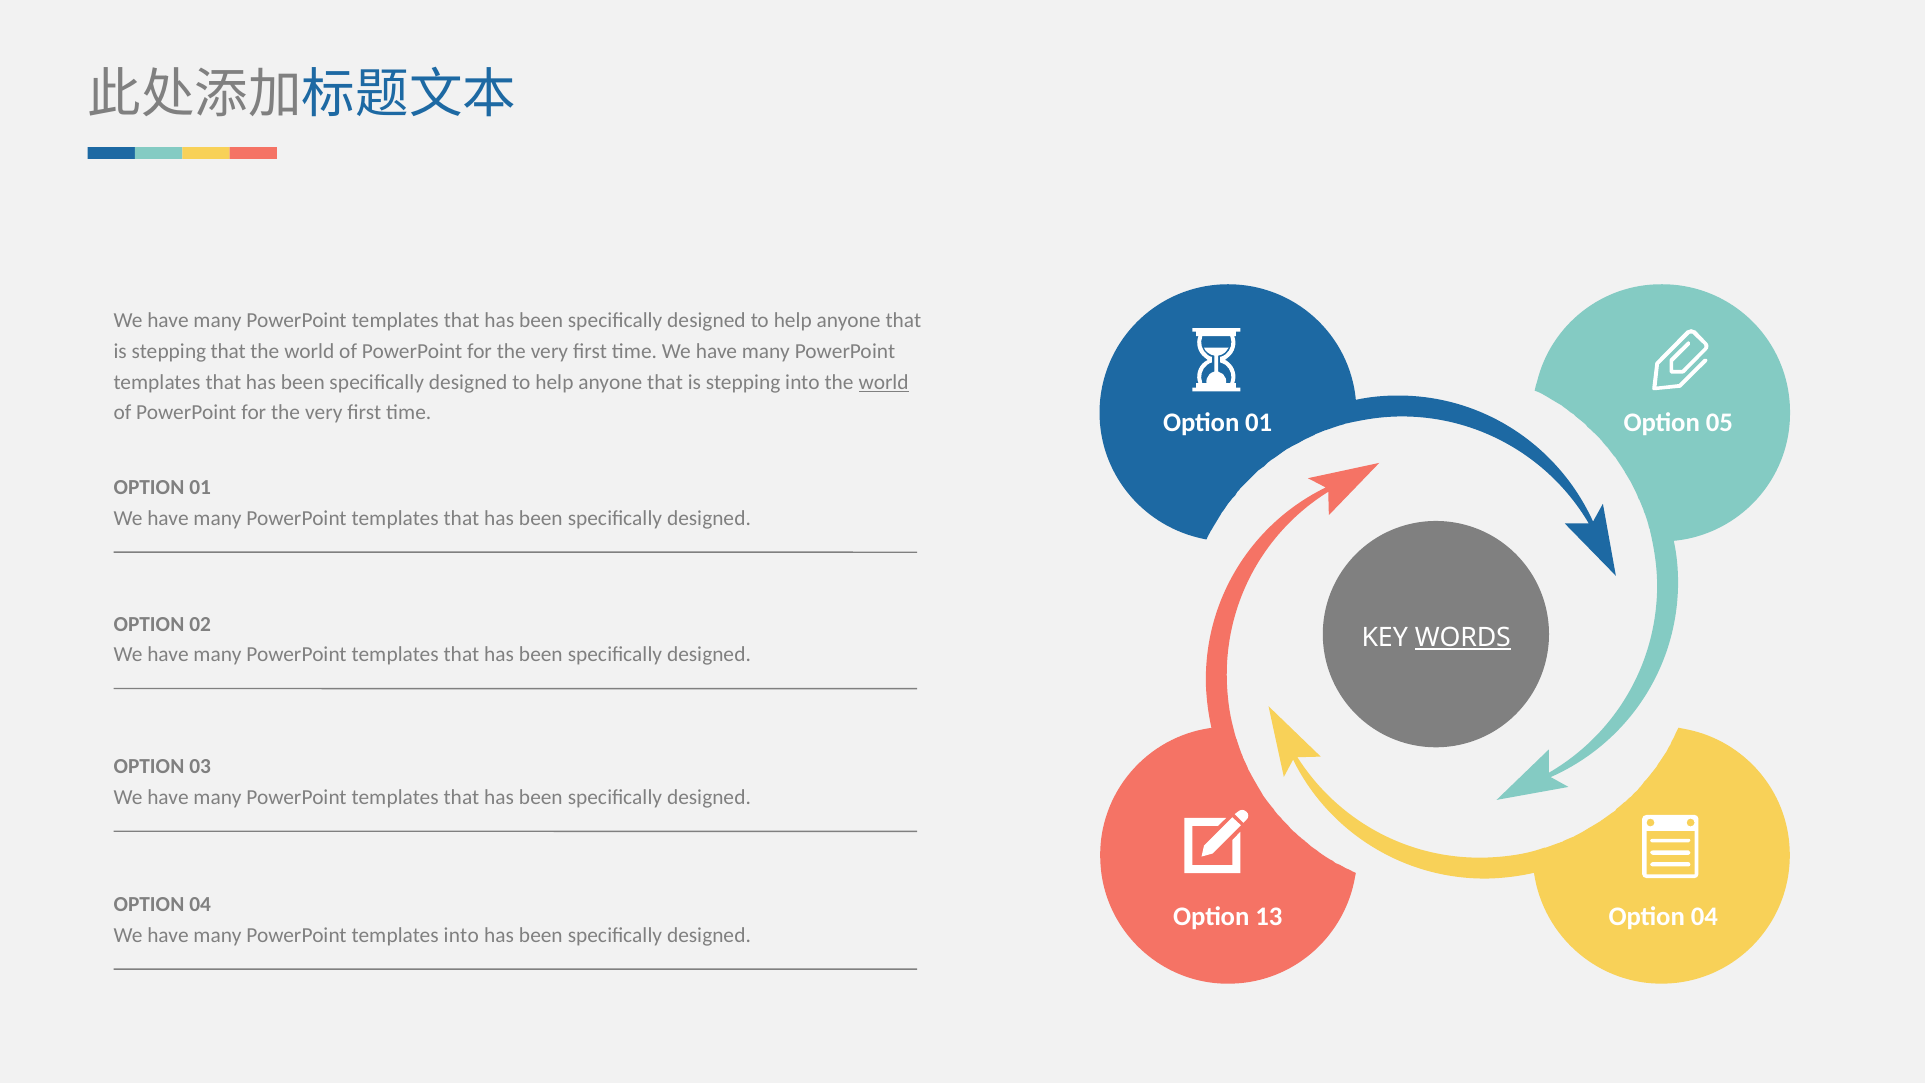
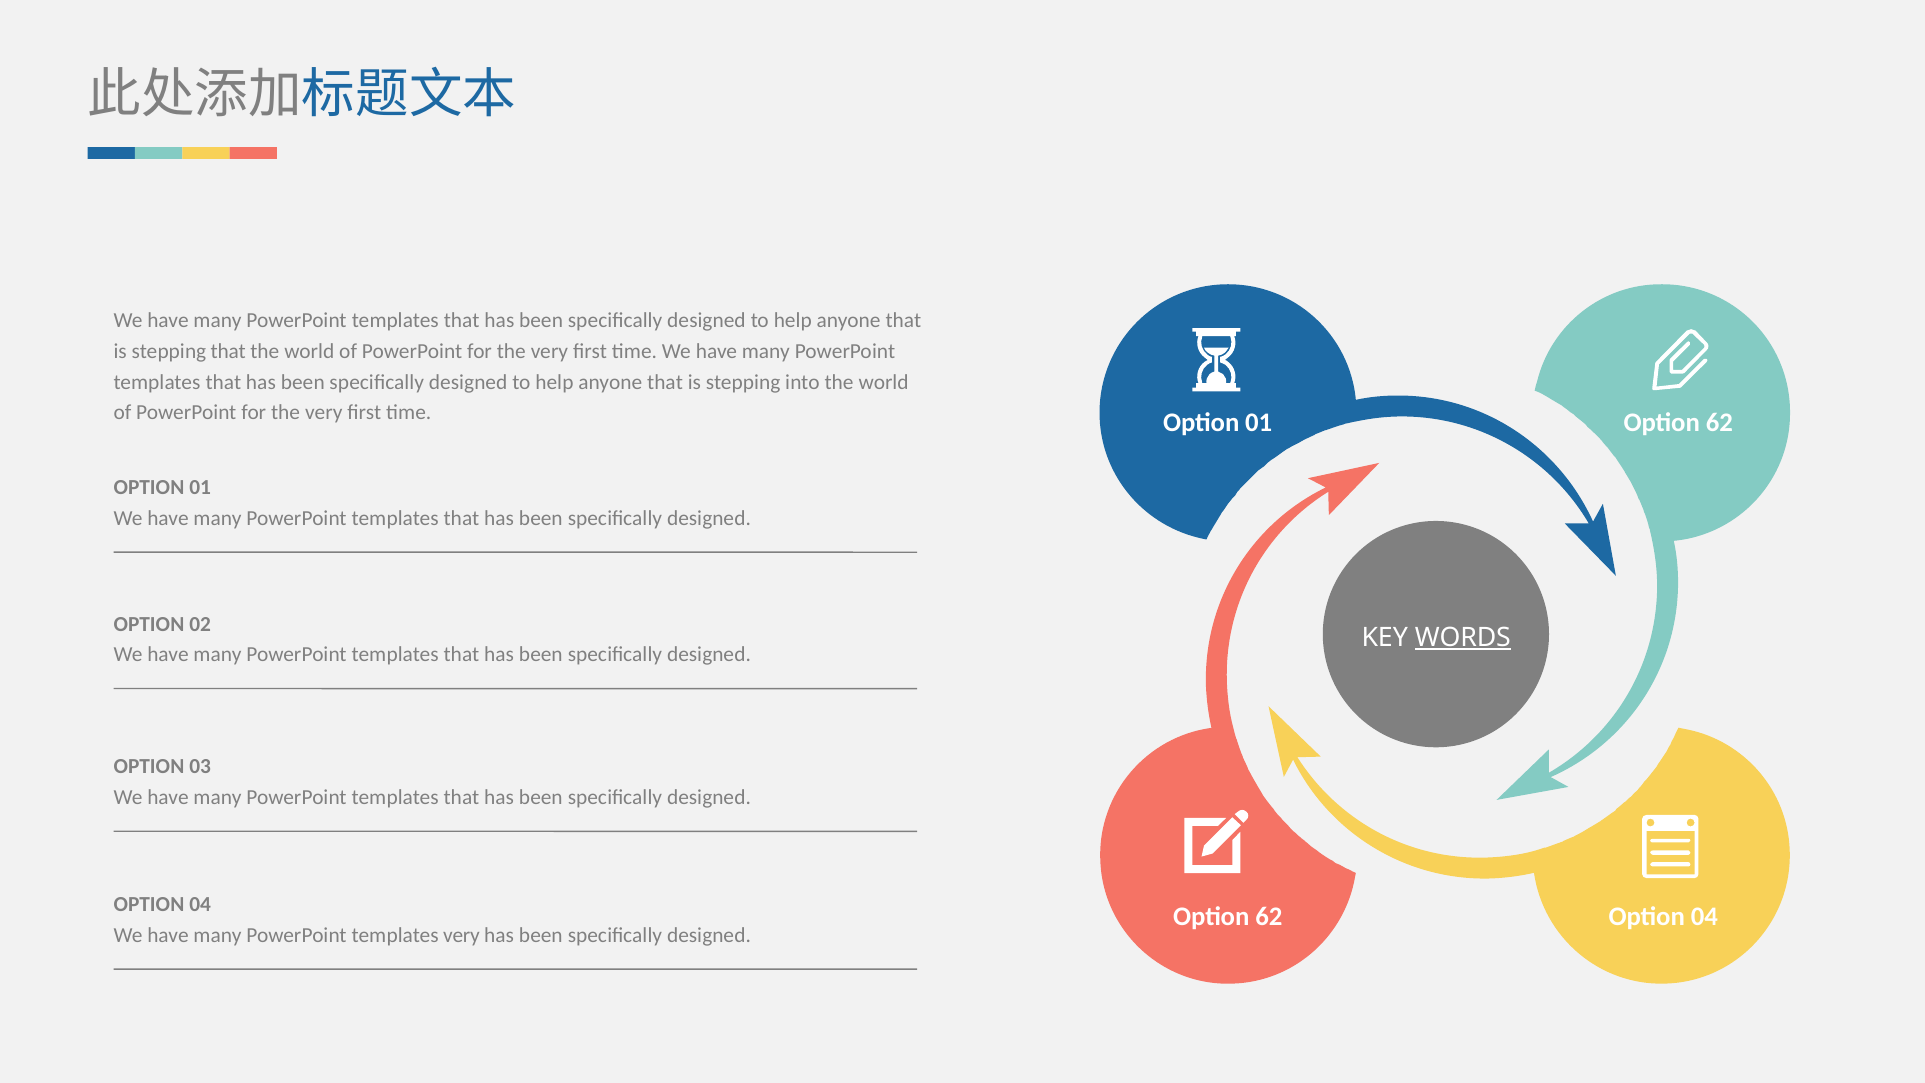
world at (884, 382) underline: present -> none
01 Option 05: 05 -> 62
13 at (1269, 917): 13 -> 62
templates into: into -> very
